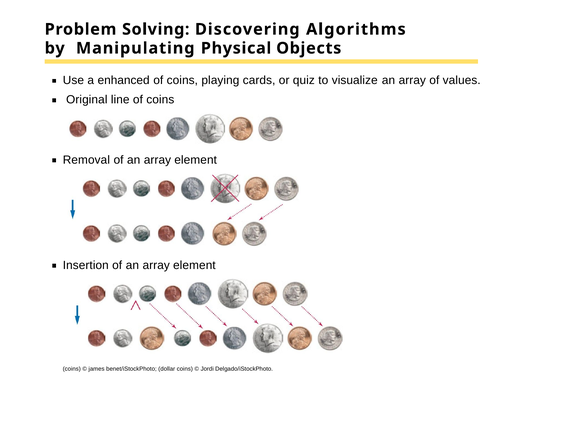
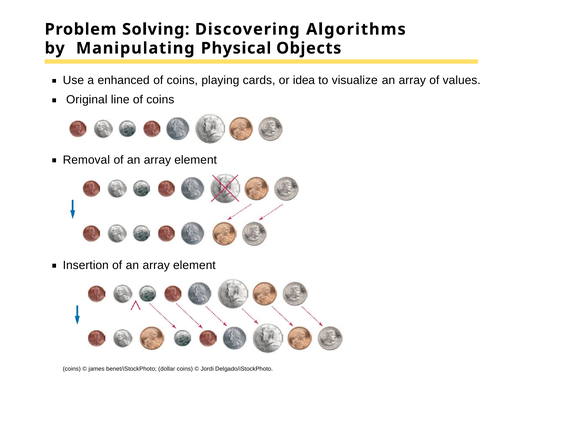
quiz: quiz -> idea
